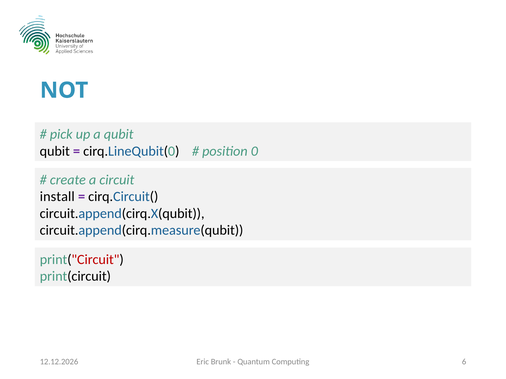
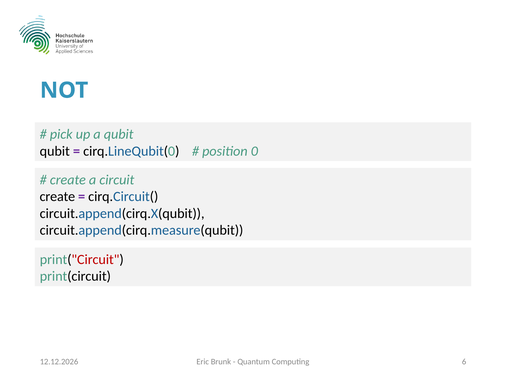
install at (57, 197): install -> create
